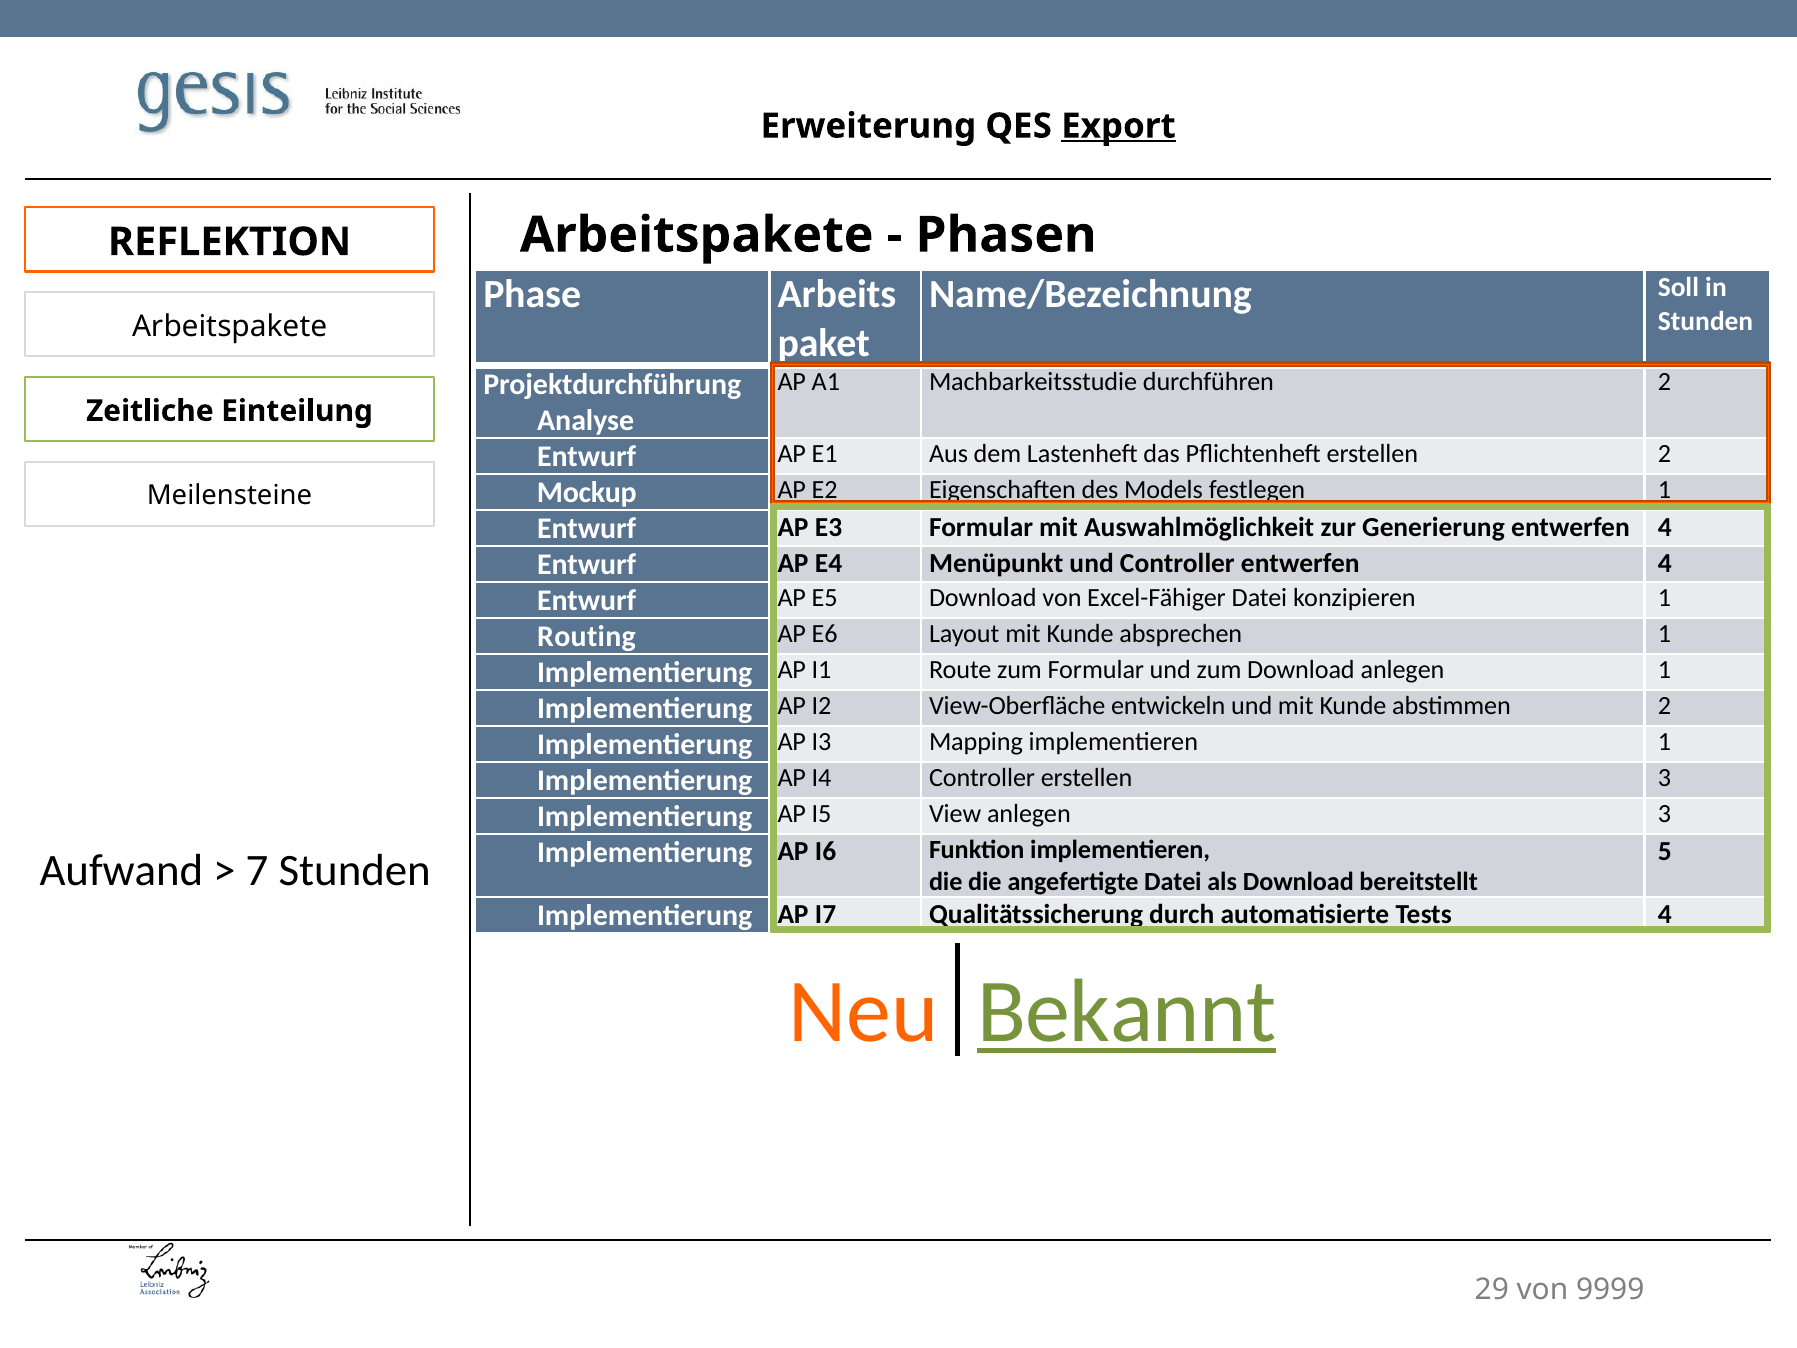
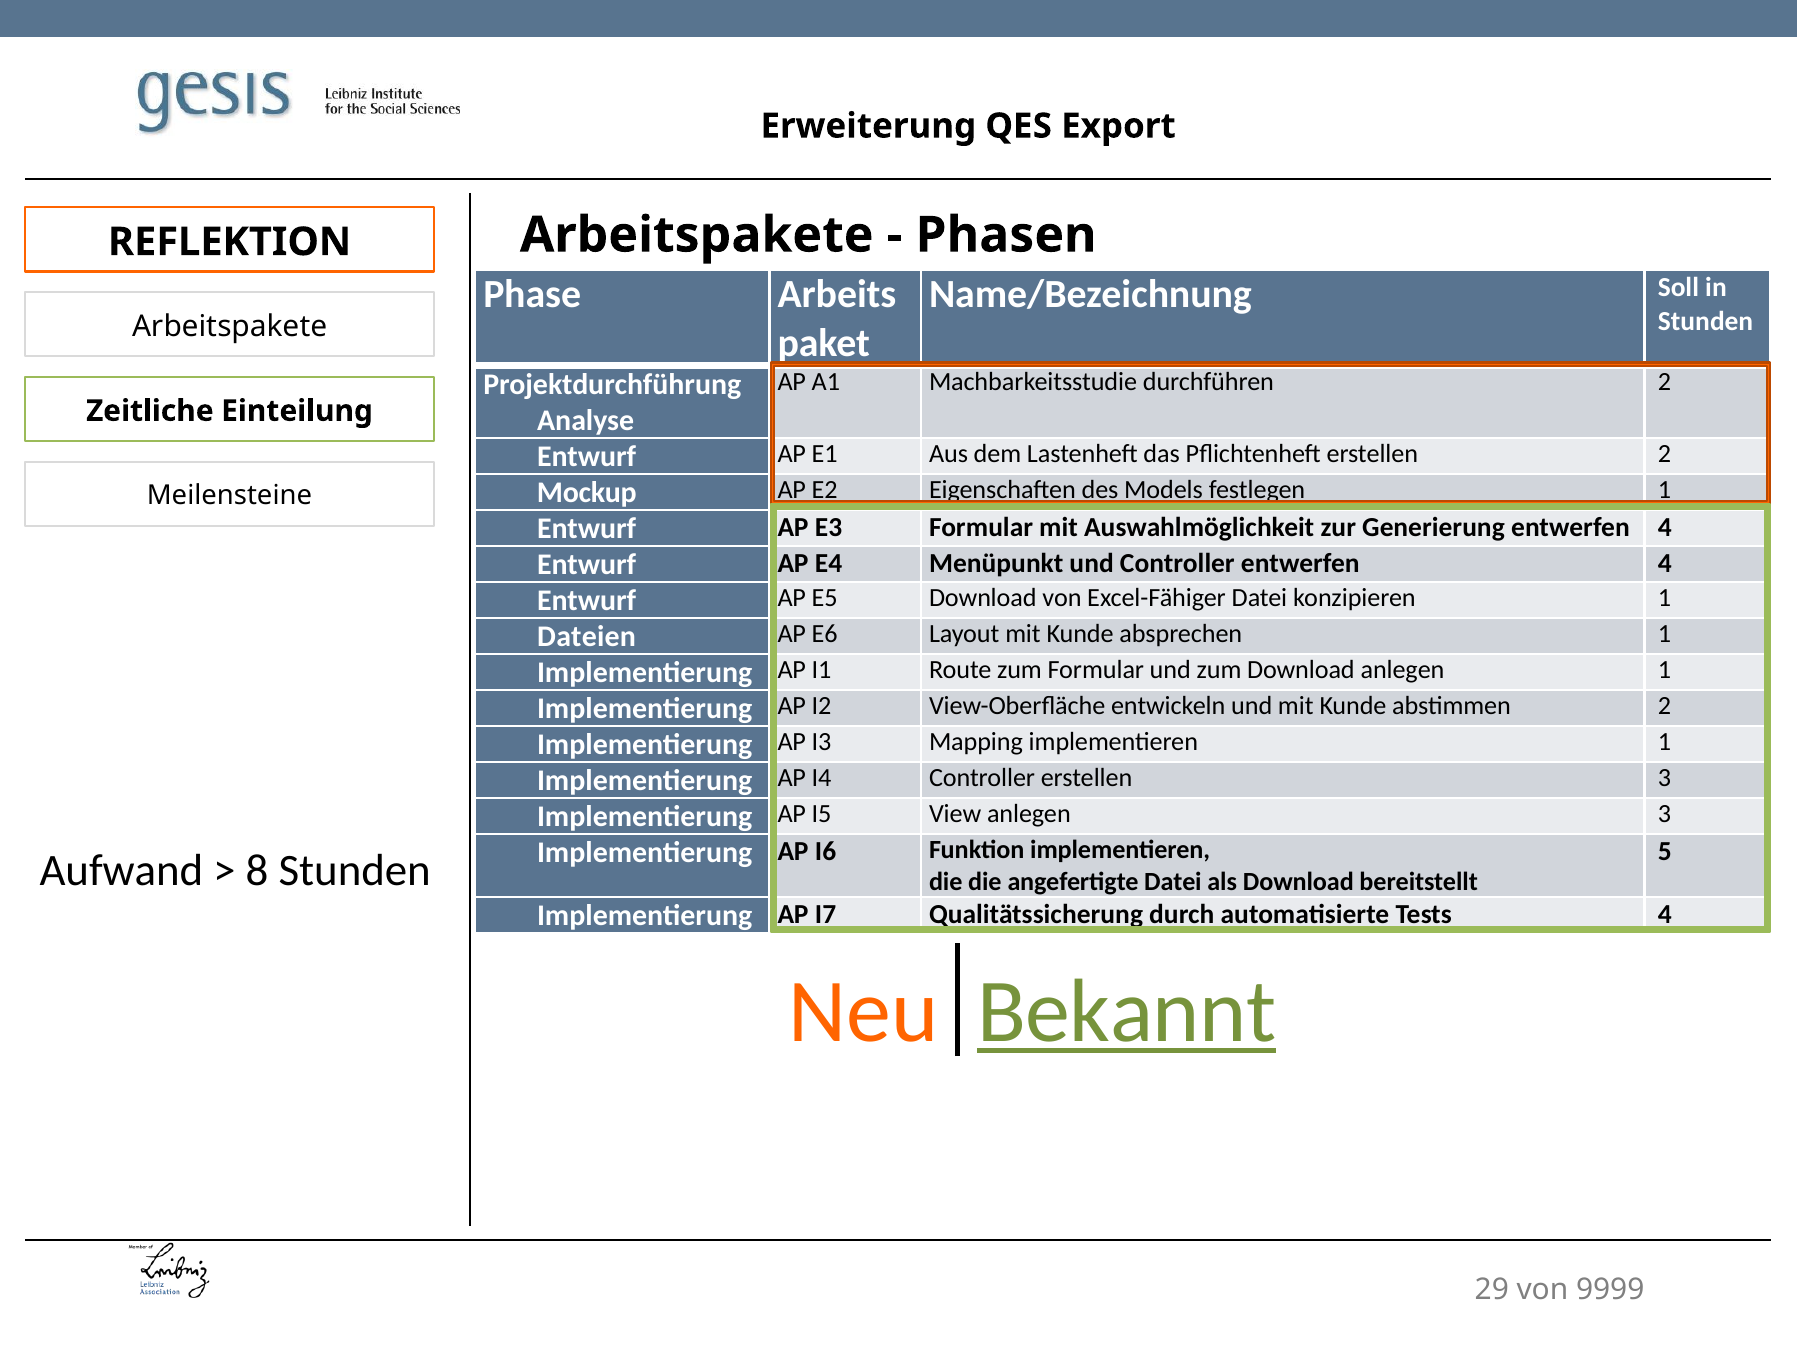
Export underline: present -> none
Routing: Routing -> Dateien
7: 7 -> 8
